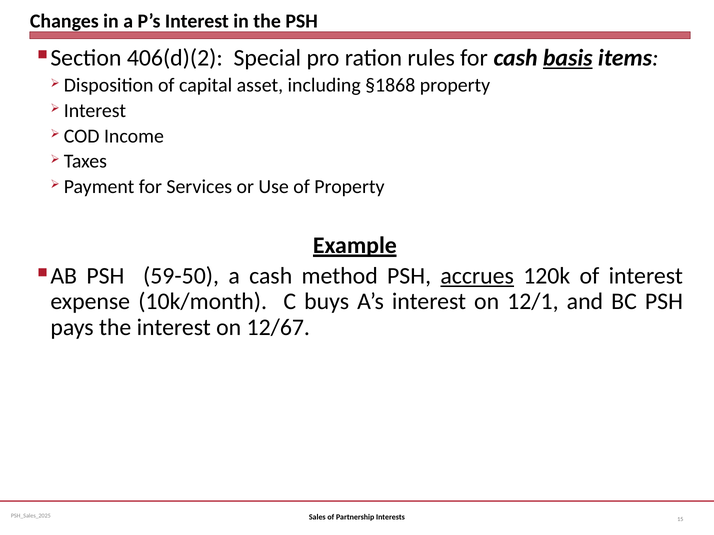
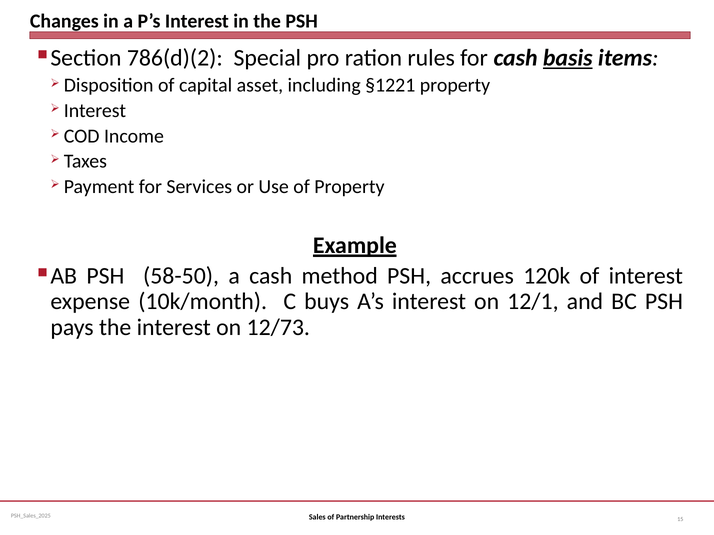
406(d)(2: 406(d)(2 -> 786(d)(2
§1868: §1868 -> §1221
59-50: 59-50 -> 58-50
accrues underline: present -> none
12/67: 12/67 -> 12/73
